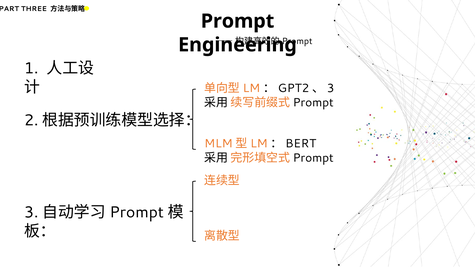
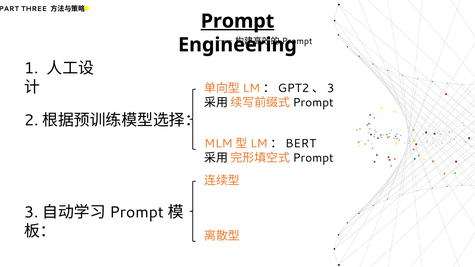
Prompt underline: none -> present
